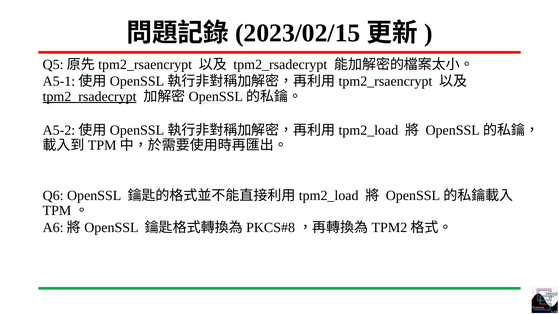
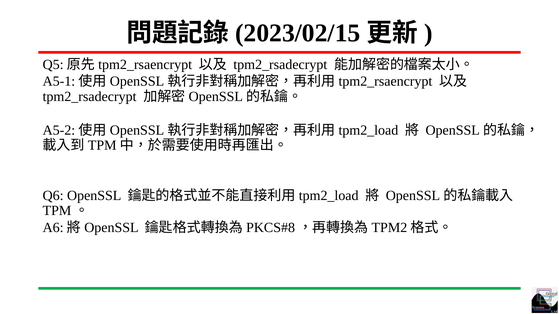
tpm2_rsadecrypt at (90, 97) underline: present -> none
